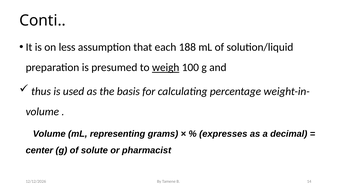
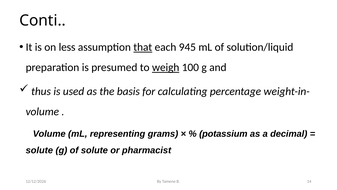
that underline: none -> present
188: 188 -> 945
expresses: expresses -> potassium
center at (39, 150): center -> solute
